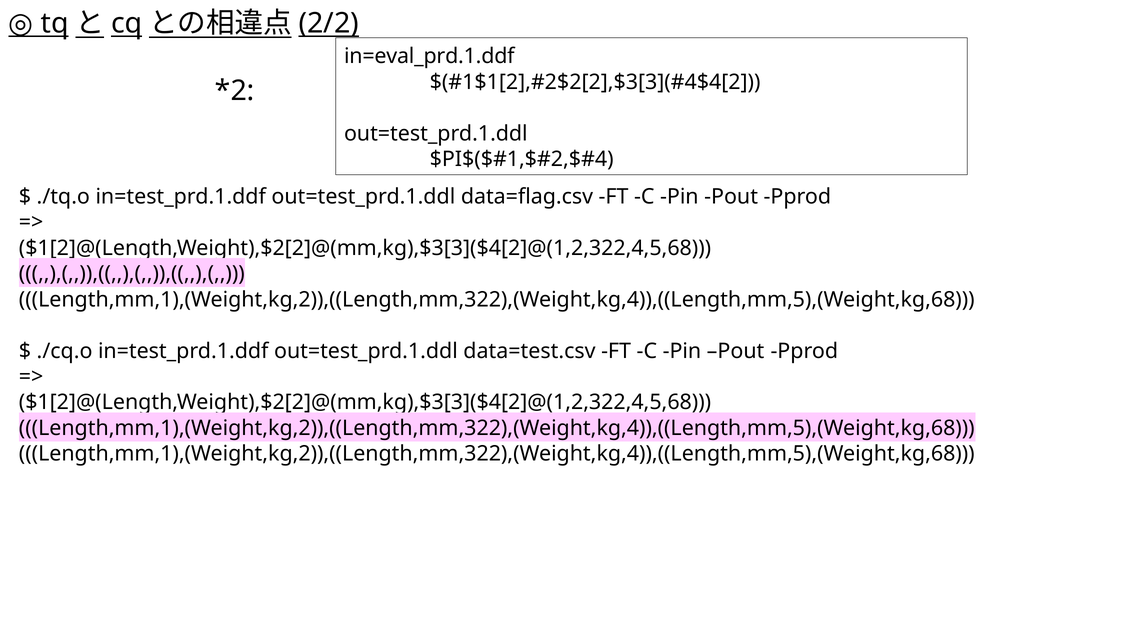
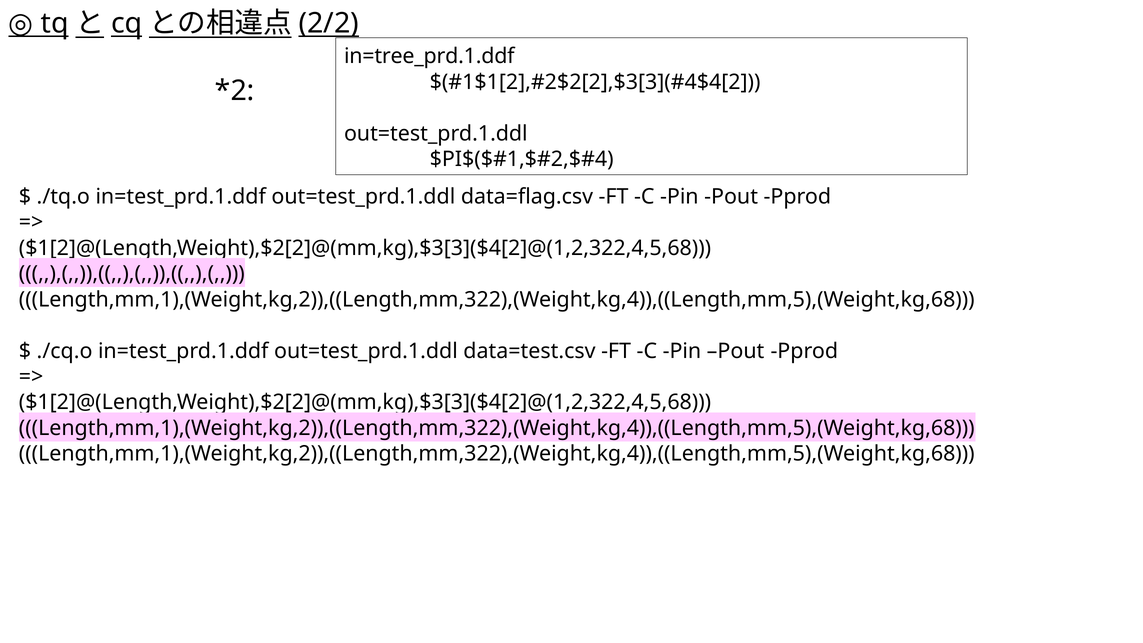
in=eval_prd.1.ddf: in=eval_prd.1.ddf -> in=tree_prd.1.ddf
